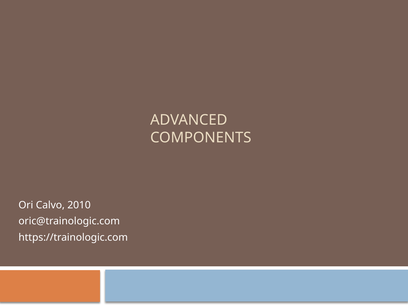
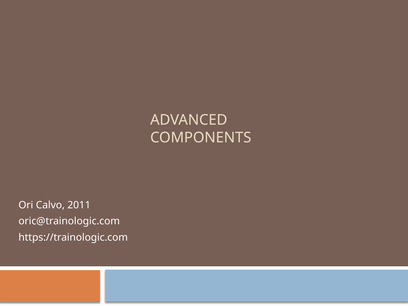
2010: 2010 -> 2011
